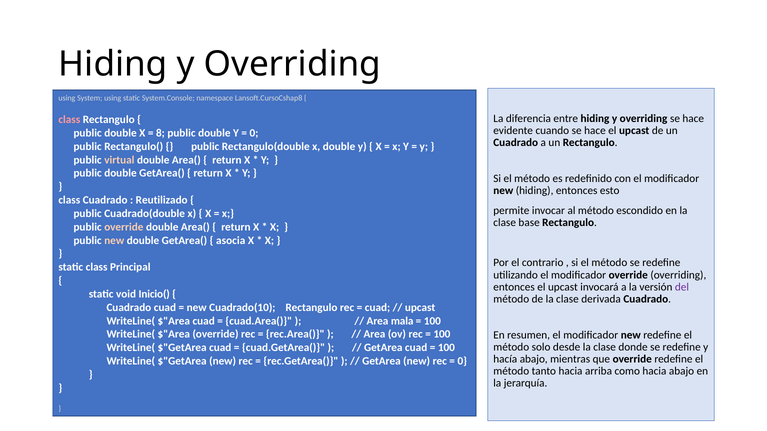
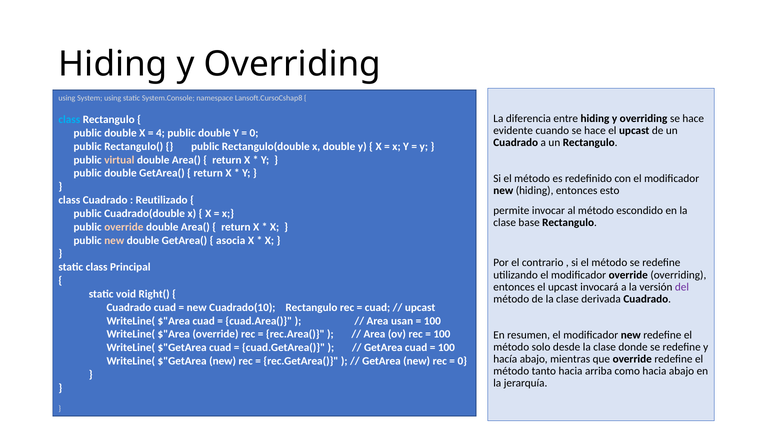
class at (69, 120) colour: pink -> light blue
8: 8 -> 4
Inicio(: Inicio( -> Right(
mala: mala -> usan
